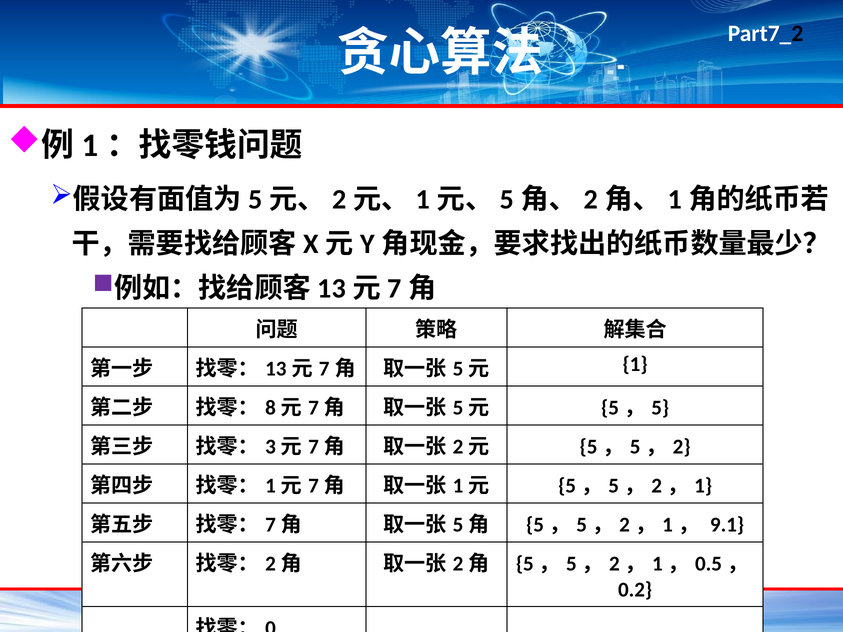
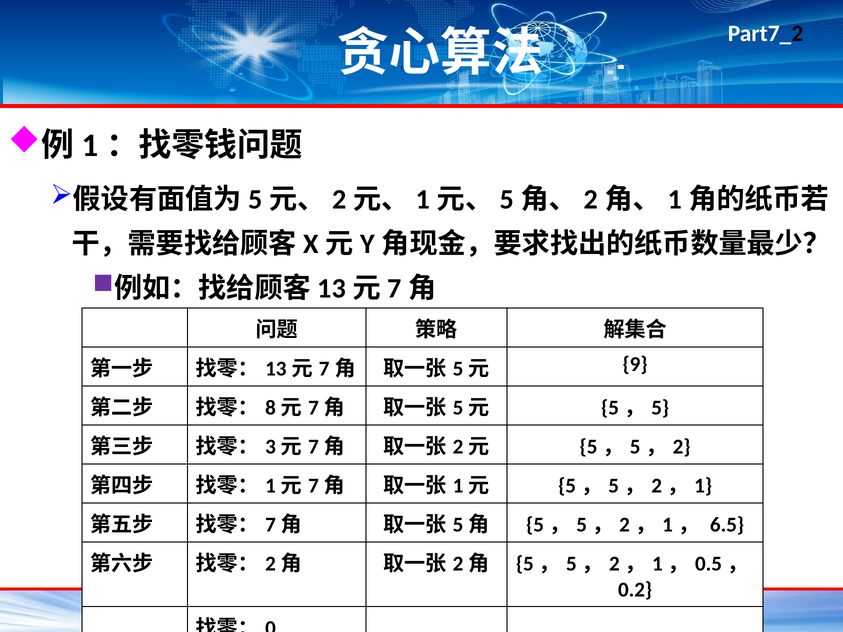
1 at (635, 365): 1 -> 9
9.1: 9.1 -> 6.5
